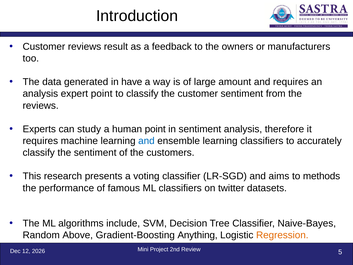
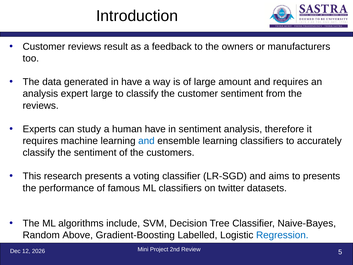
expert point: point -> large
human point: point -> have
to methods: methods -> presents
Anything: Anything -> Labelled
Regression colour: orange -> blue
